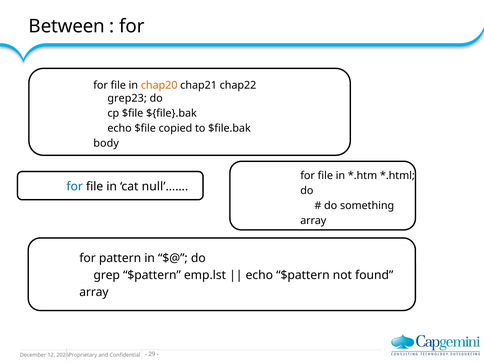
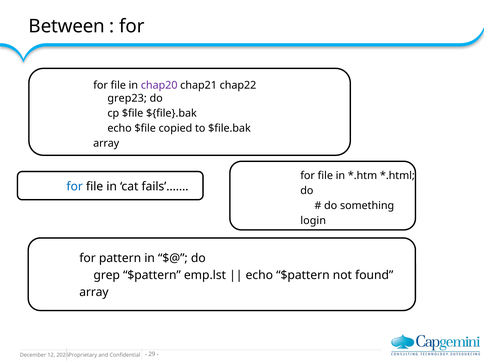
chap20 colour: orange -> purple
body at (106, 143): body -> array
null’……: null’…… -> fails’……
array at (313, 221): array -> login
